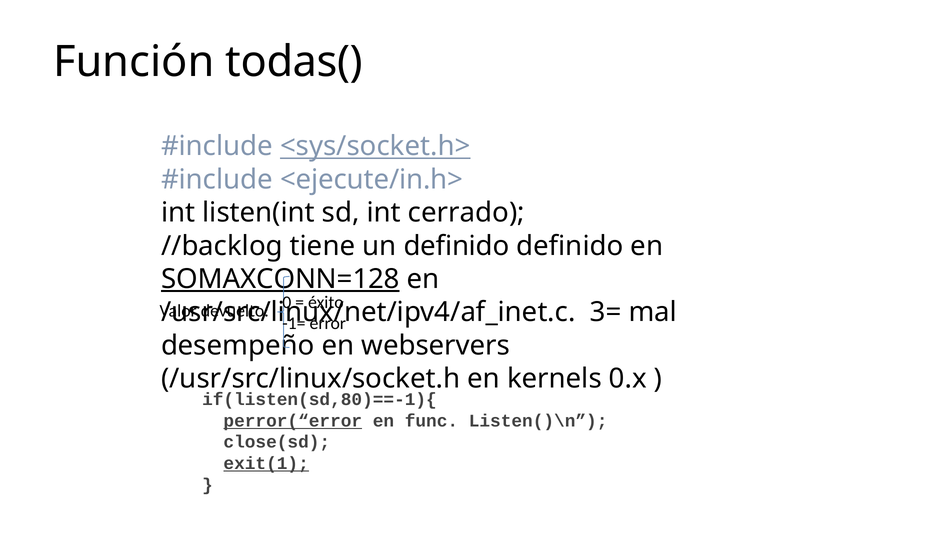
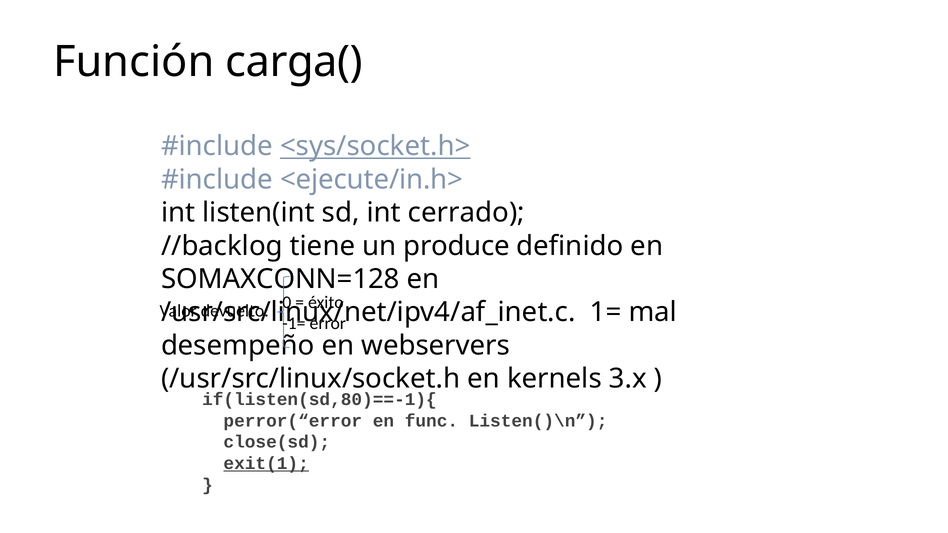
todas(: todas( -> carga(
un definido: definido -> produce
SOMAXCONN=128 underline: present -> none
3=: 3= -> 1=
0.x: 0.x -> 3.x
perror(“error underline: present -> none
